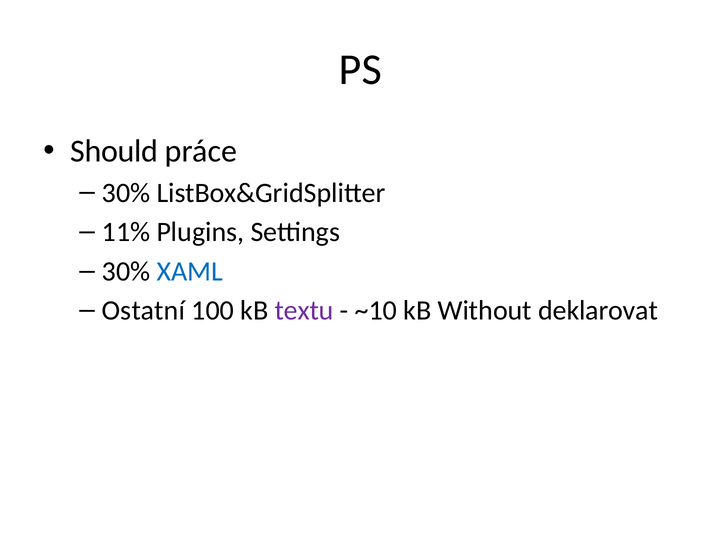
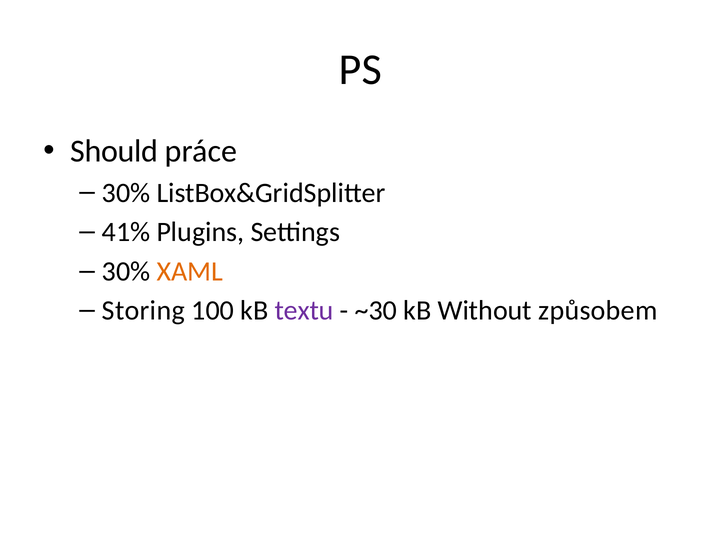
11%: 11% -> 41%
XAML colour: blue -> orange
Ostatní: Ostatní -> Storing
~10: ~10 -> ~30
deklarovat: deklarovat -> způsobem
